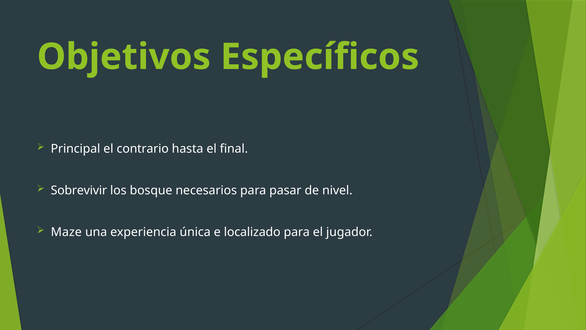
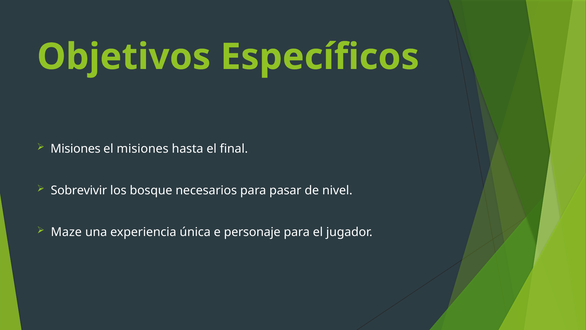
Principal at (75, 149): Principal -> Misiones
el contrario: contrario -> misiones
localizado: localizado -> personaje
